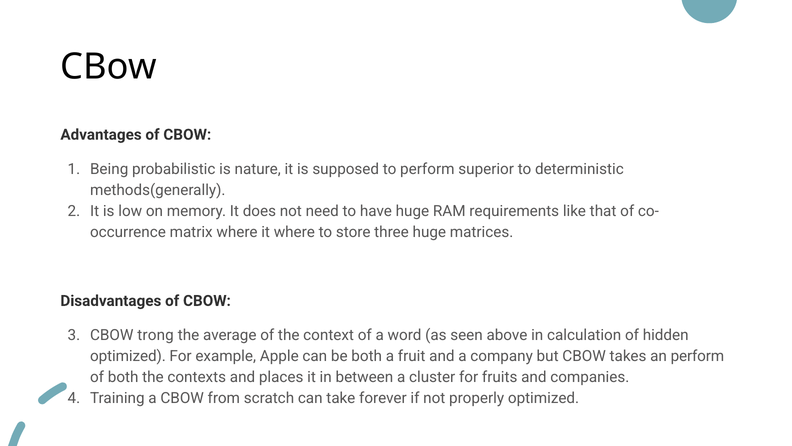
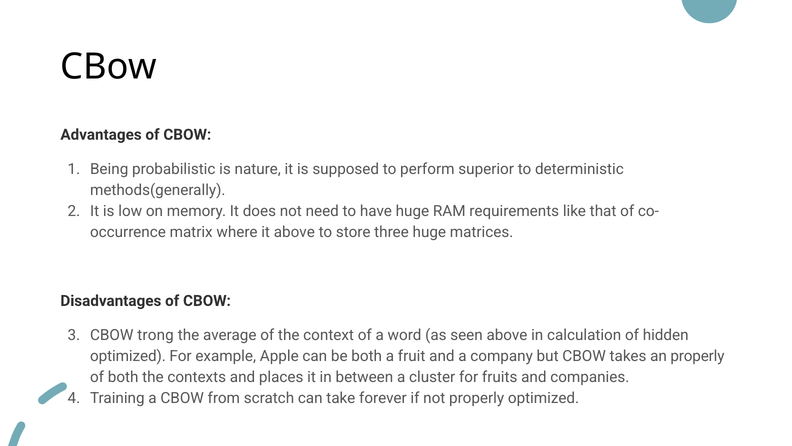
it where: where -> above
an perform: perform -> properly
